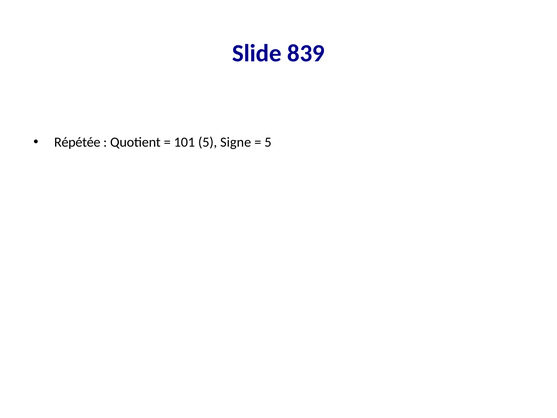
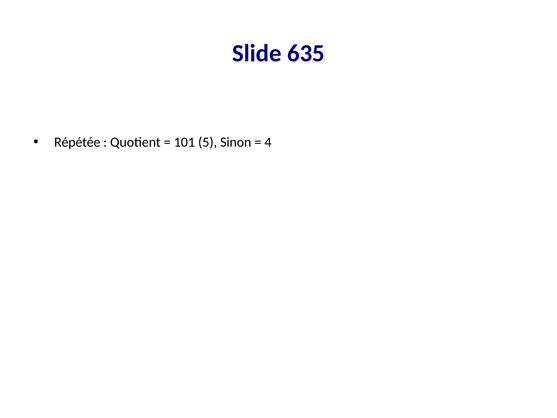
839: 839 -> 635
Signe: Signe -> Sinon
5 at (268, 142): 5 -> 4
